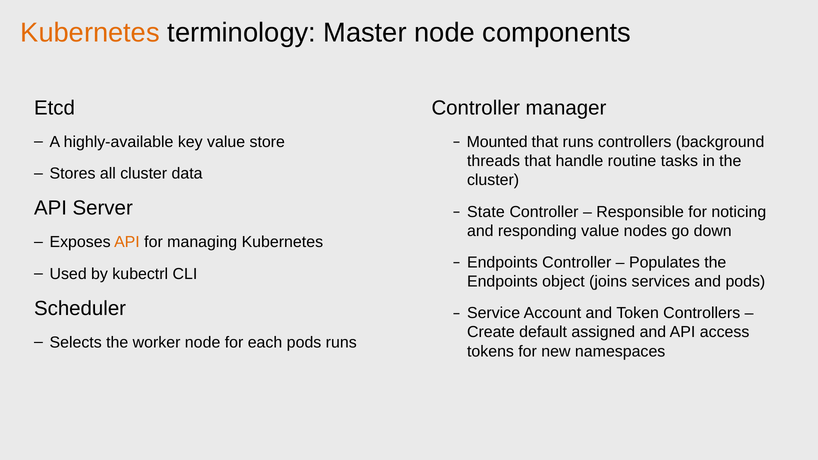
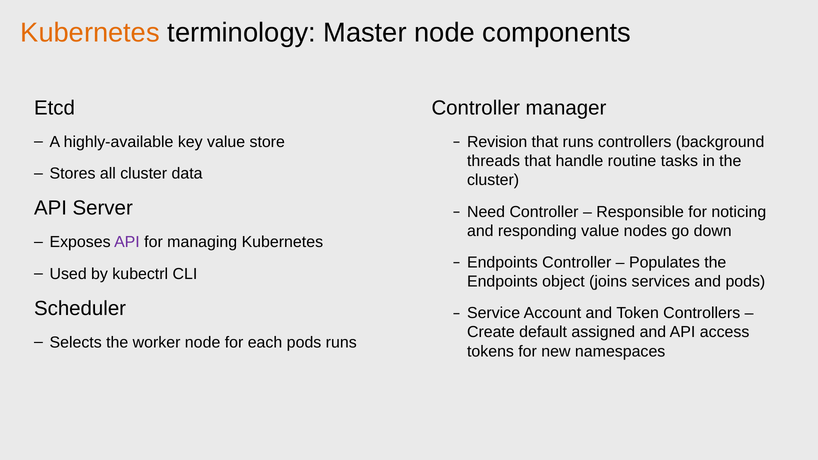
Mounted: Mounted -> Revision
State: State -> Need
API at (127, 242) colour: orange -> purple
